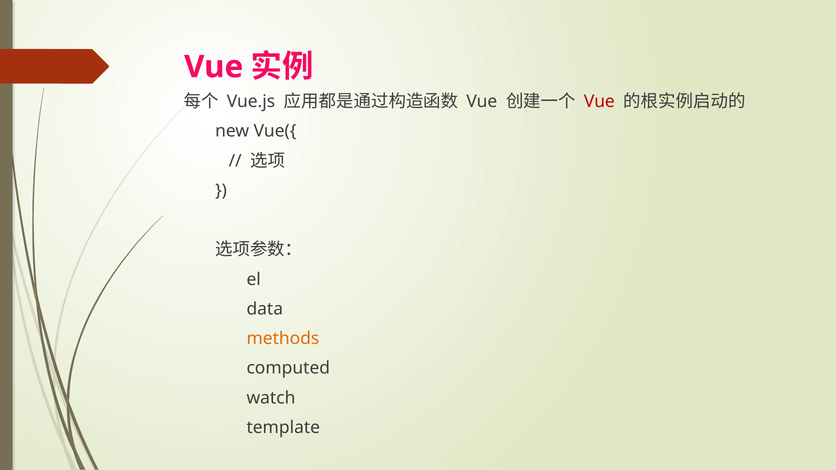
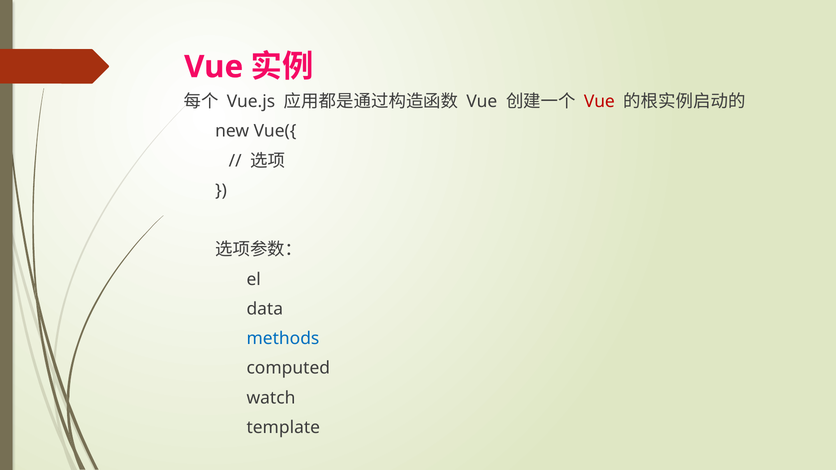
methods colour: orange -> blue
